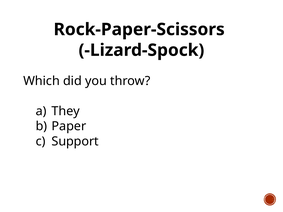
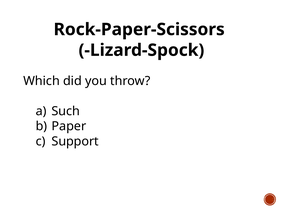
They: They -> Such
